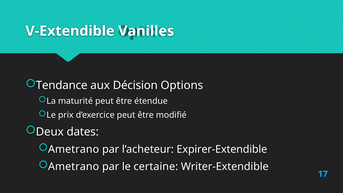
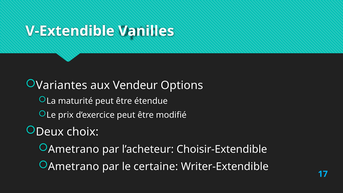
Tendance: Tendance -> Variantes
Décision: Décision -> Vendeur
dates: dates -> choix
Expirer-Extendible: Expirer-Extendible -> Choisir-Extendible
